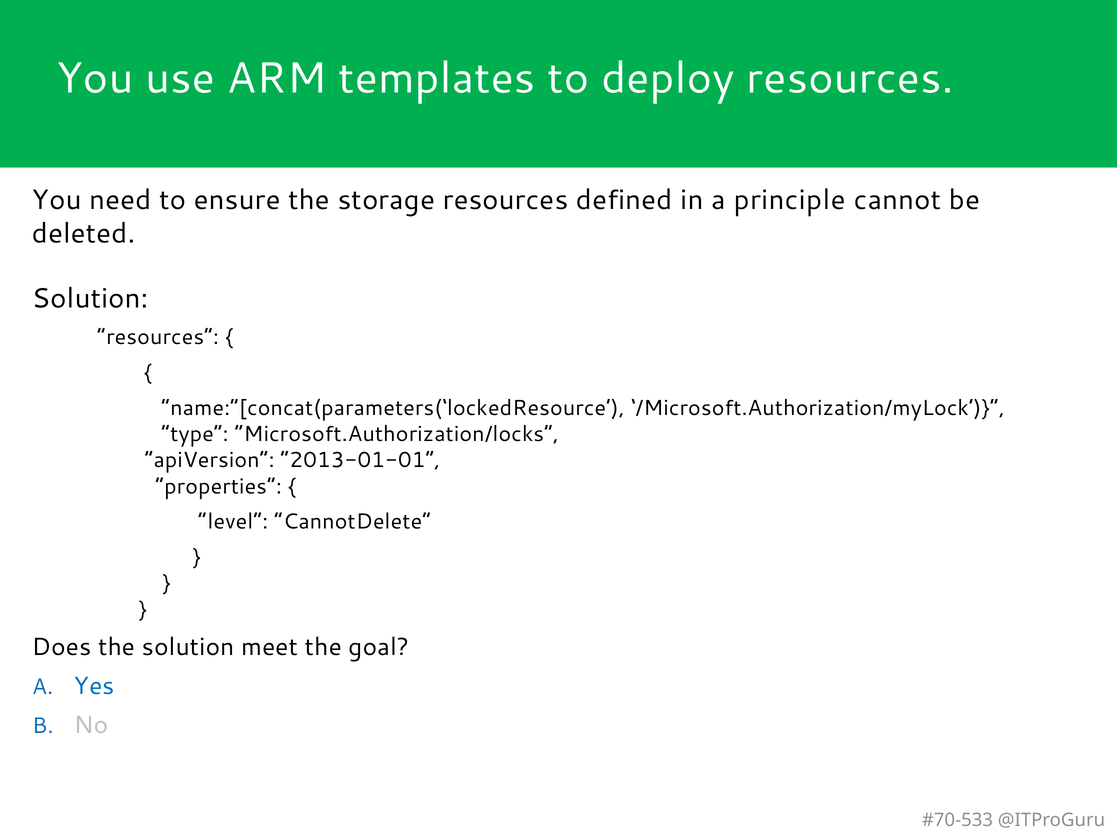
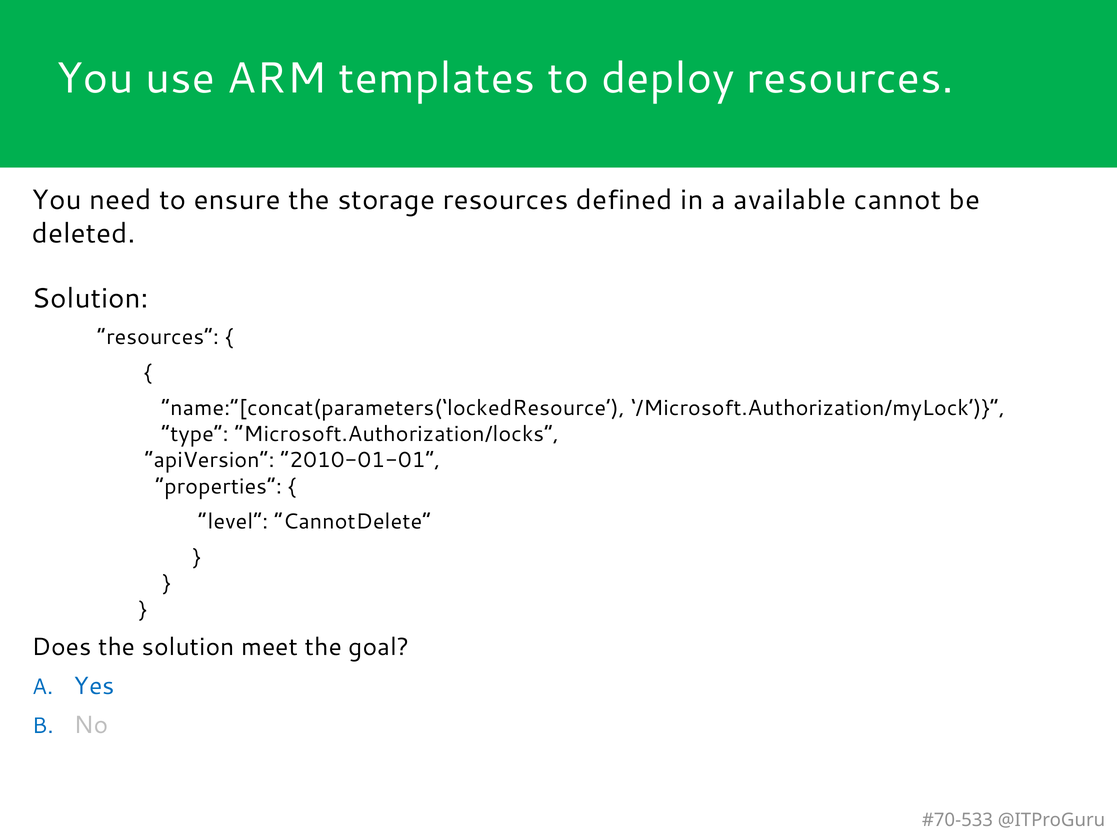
principle: principle -> available
2013-01-01: 2013-01-01 -> 2010-01-01
